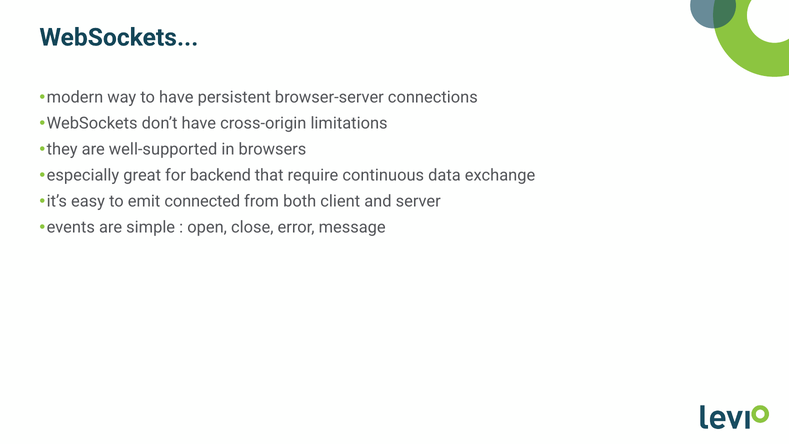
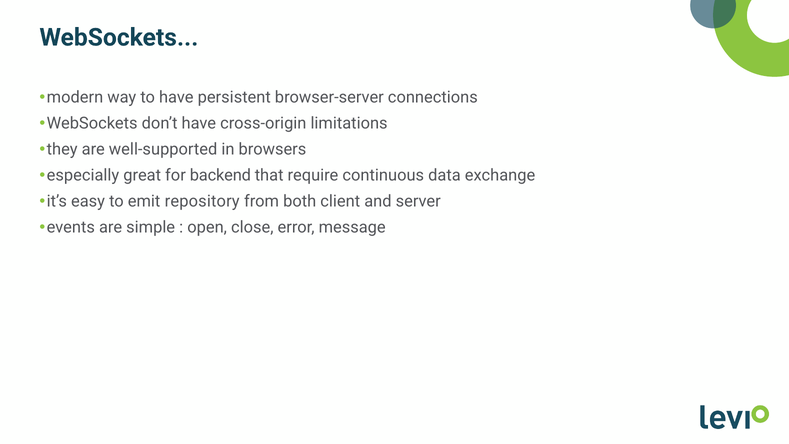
connected: connected -> repository
